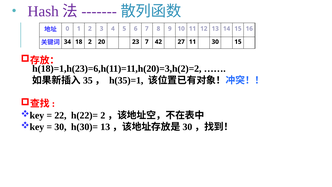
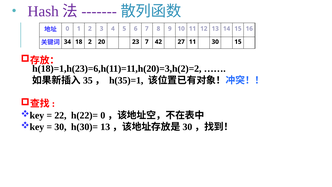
h(22)= 2: 2 -> 0
